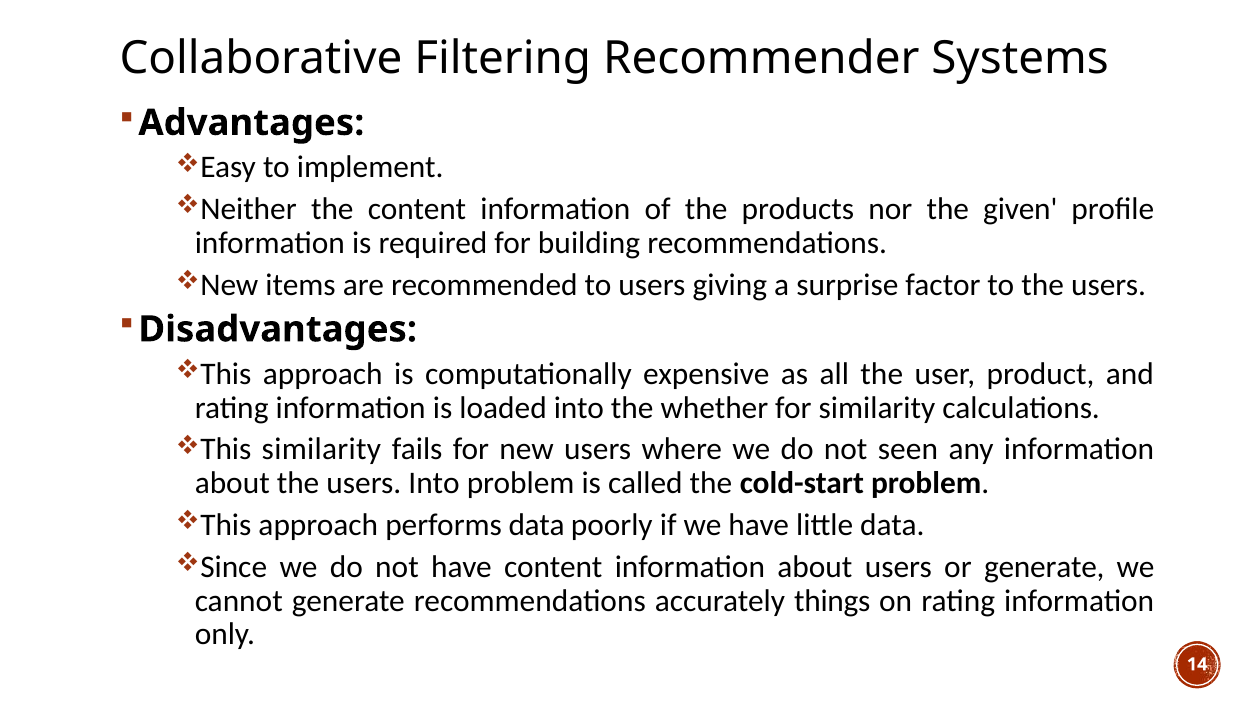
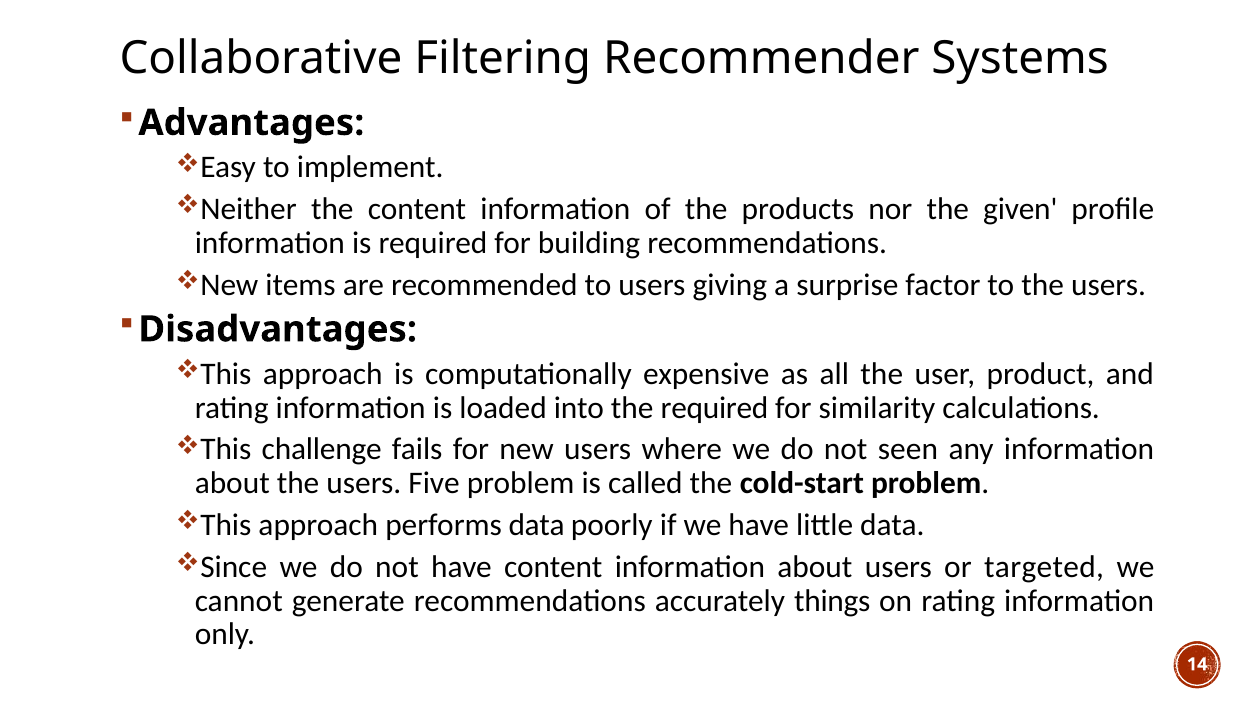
the whether: whether -> required
similarity at (321, 449): similarity -> challenge
users Into: Into -> Five
or generate: generate -> targeted
